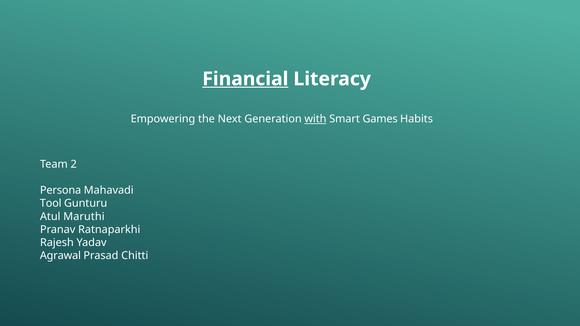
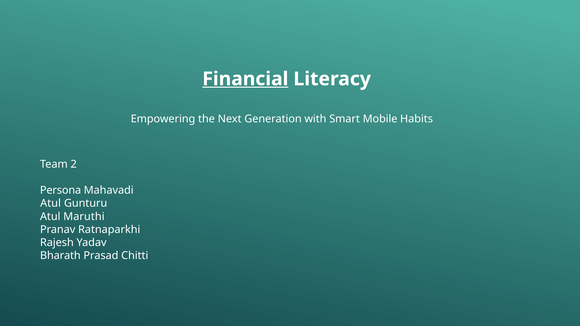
with underline: present -> none
Games: Games -> Mobile
Tool at (51, 204): Tool -> Atul
Agrawal: Agrawal -> Bharath
